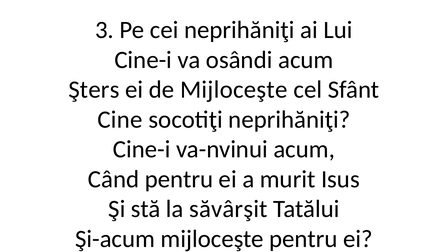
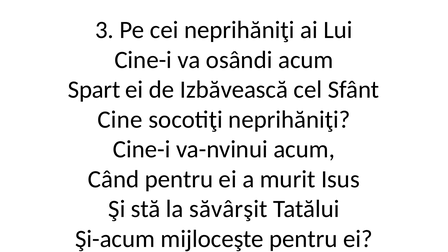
Şters: Şters -> Spart
de Mijloceşte: Mijloceşte -> Izbăvească
